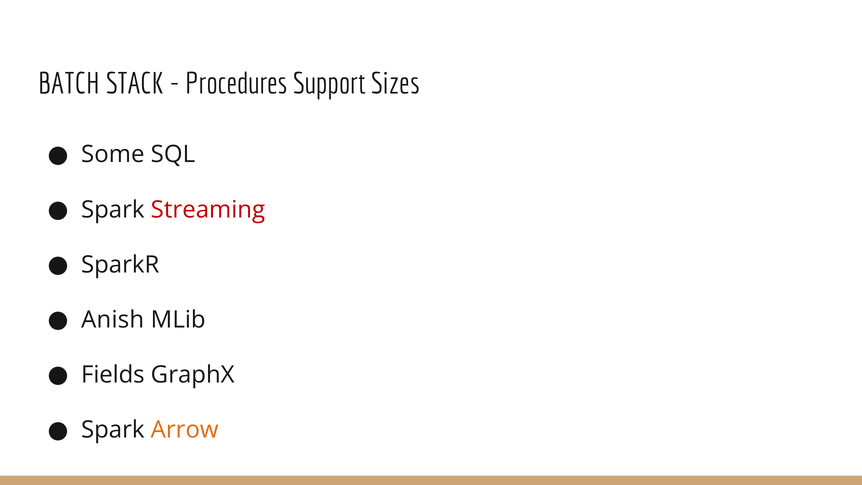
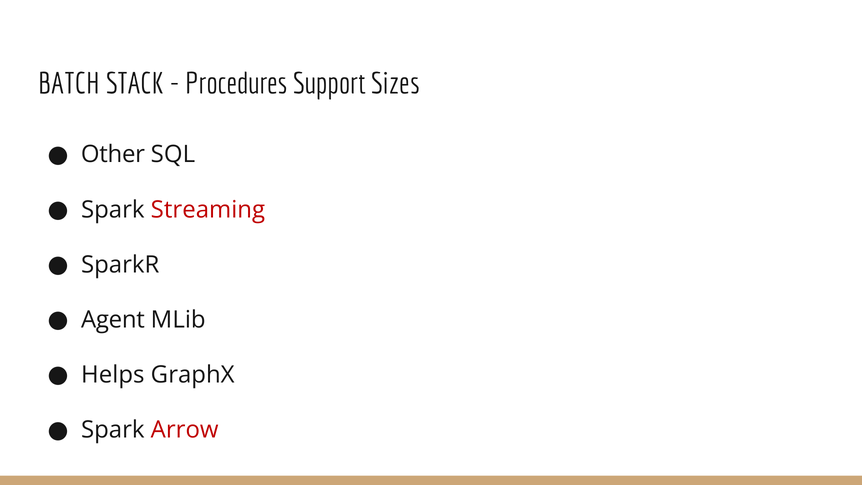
Some: Some -> Other
Anish: Anish -> Agent
Fields: Fields -> Helps
Arrow colour: orange -> red
